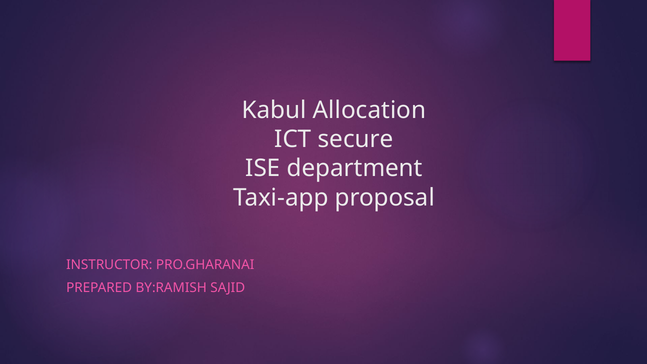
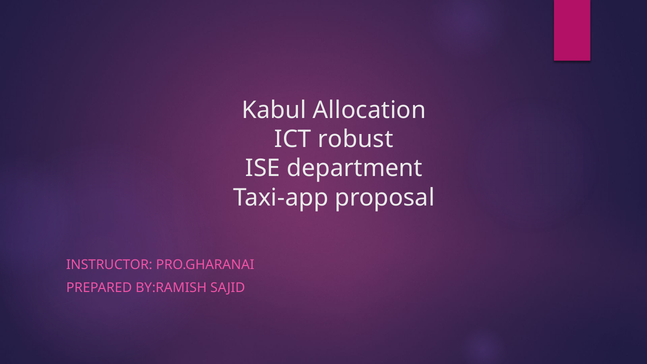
secure: secure -> robust
